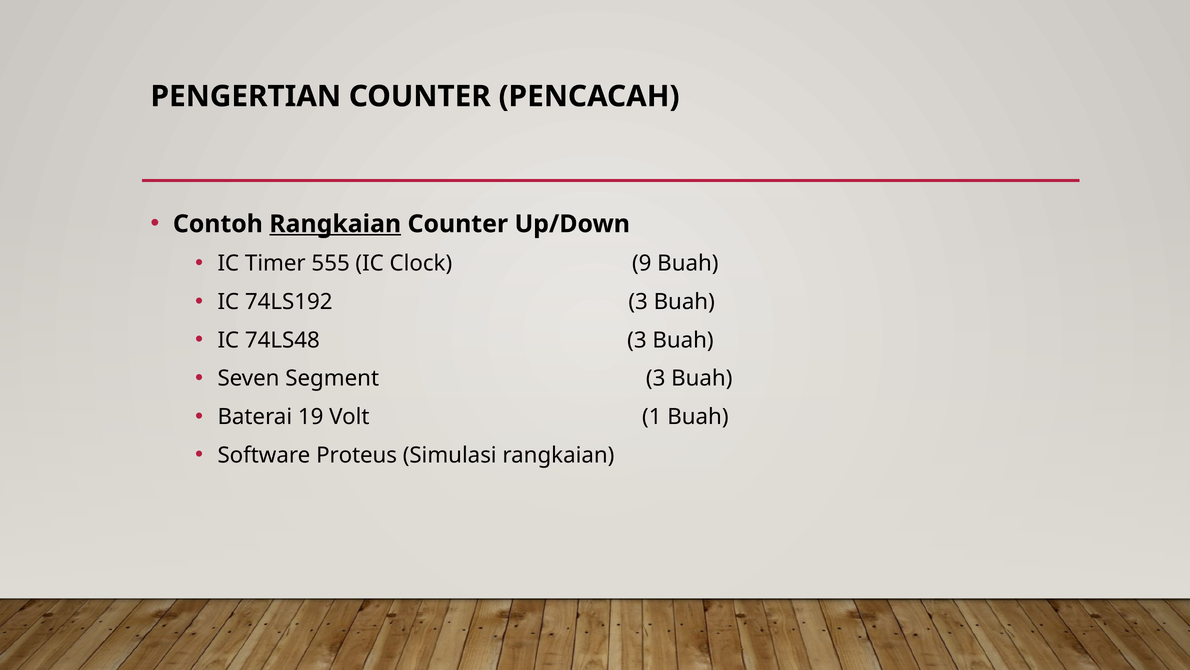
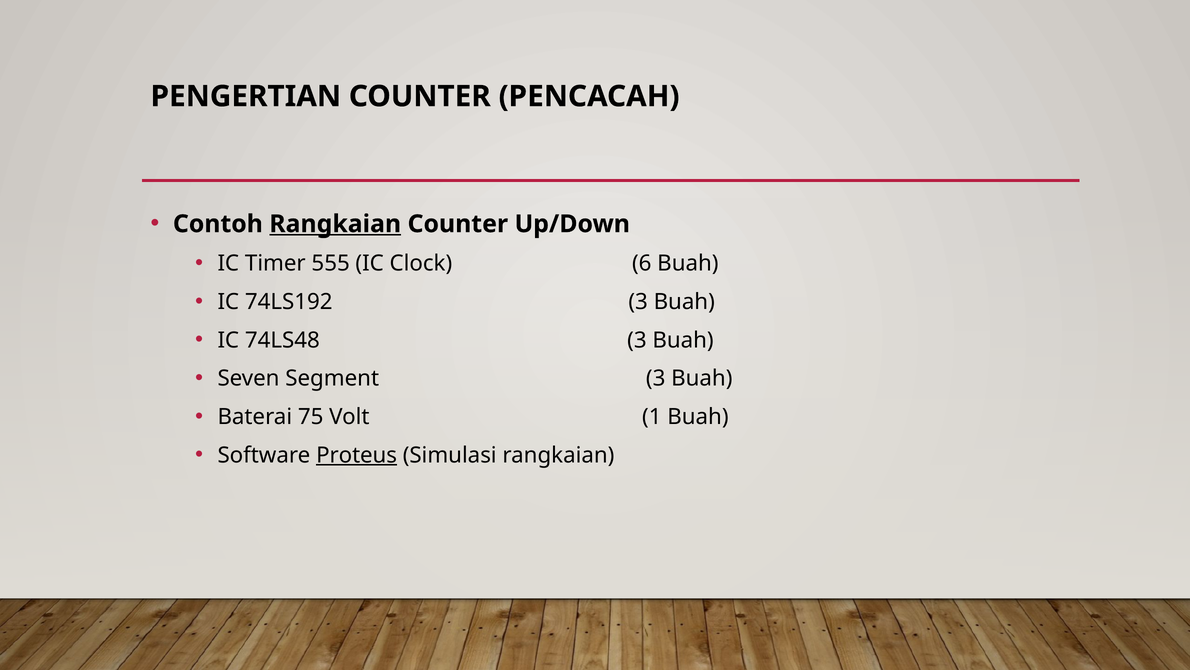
9: 9 -> 6
19: 19 -> 75
Proteus underline: none -> present
